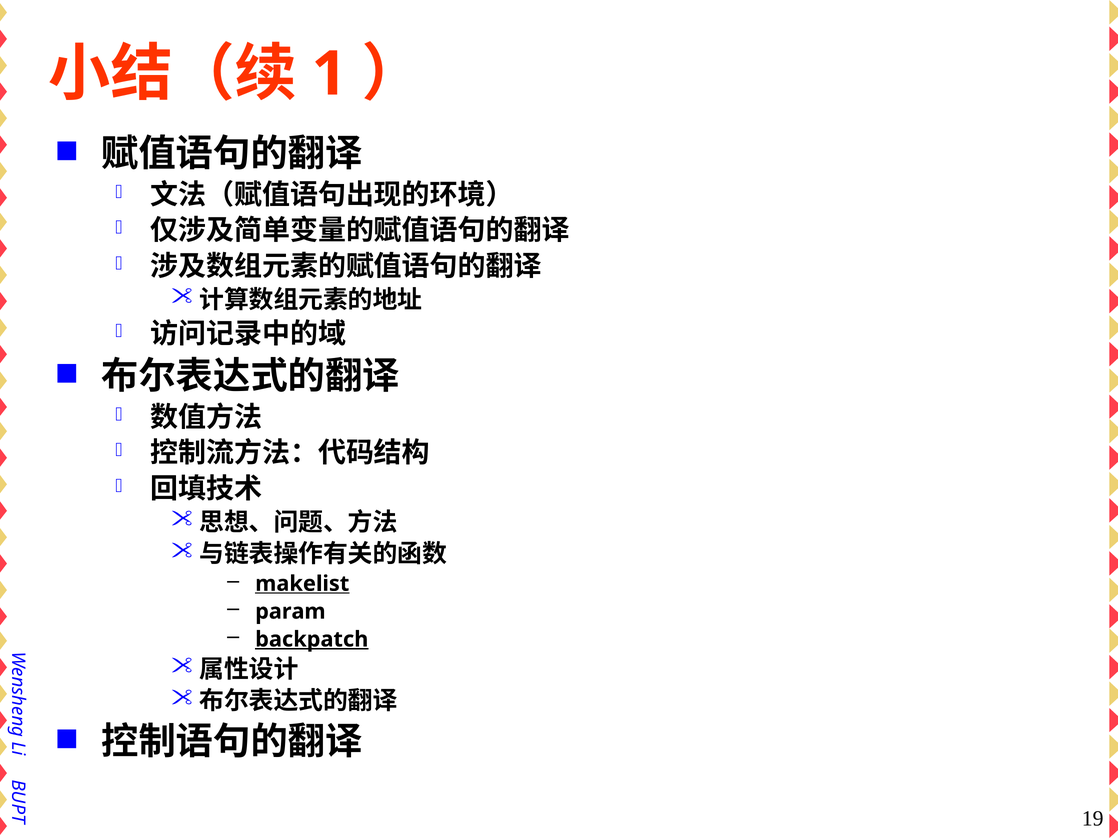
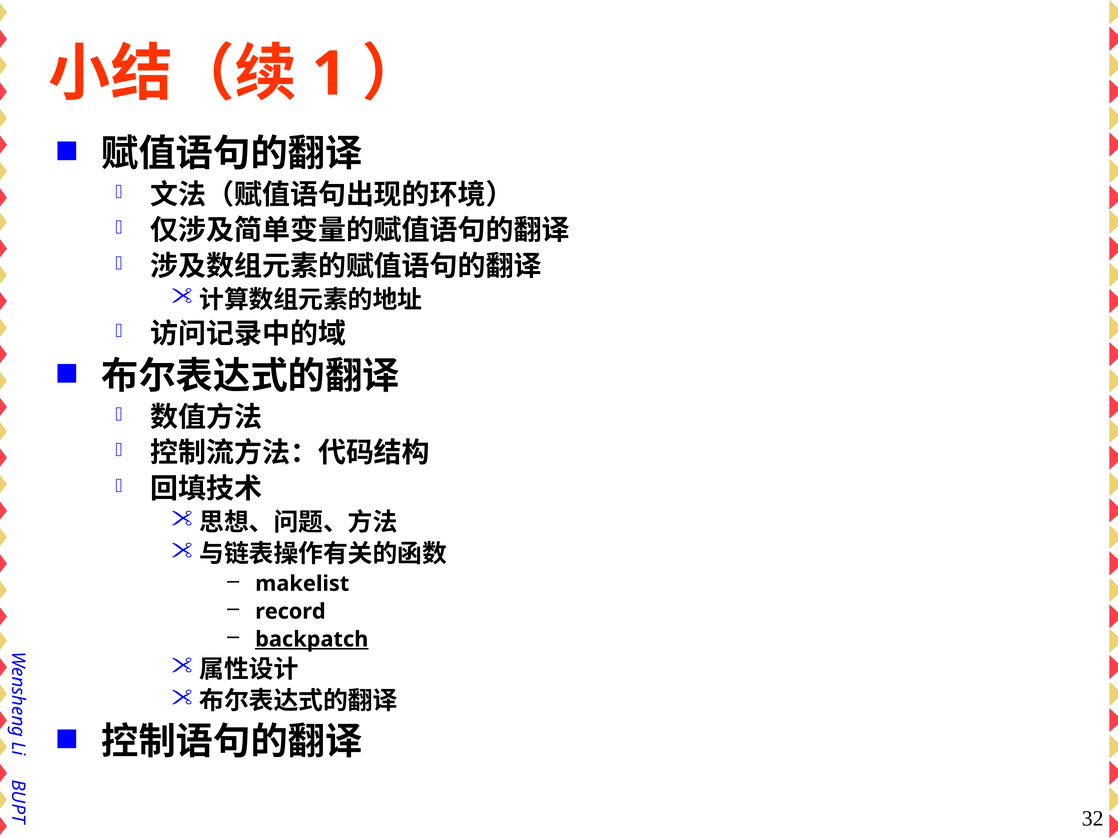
makelist underline: present -> none
param: param -> record
19: 19 -> 32
